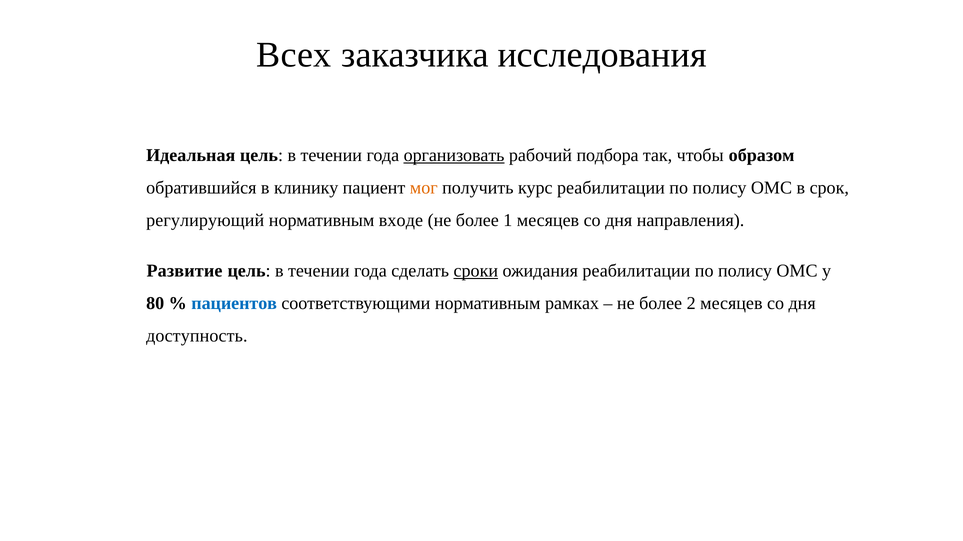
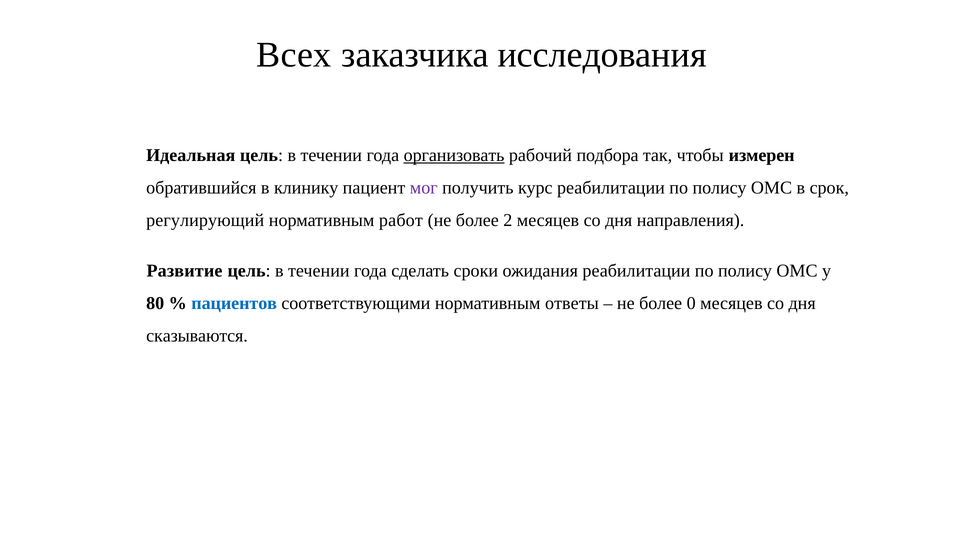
образом: образом -> измерен
мог colour: orange -> purple
входе: входе -> работ
1: 1 -> 2
сроки underline: present -> none
рамках: рамках -> ответы
2: 2 -> 0
доступность: доступность -> сказываются
